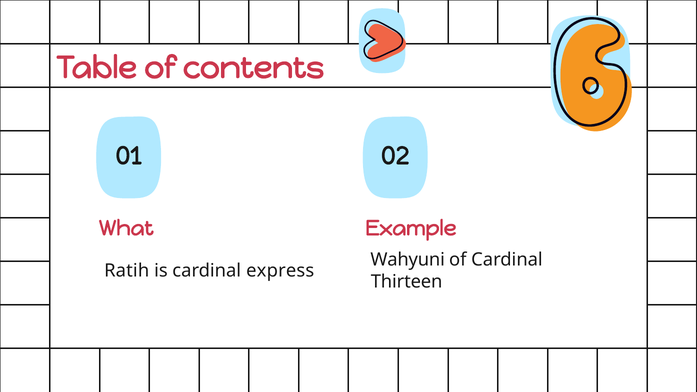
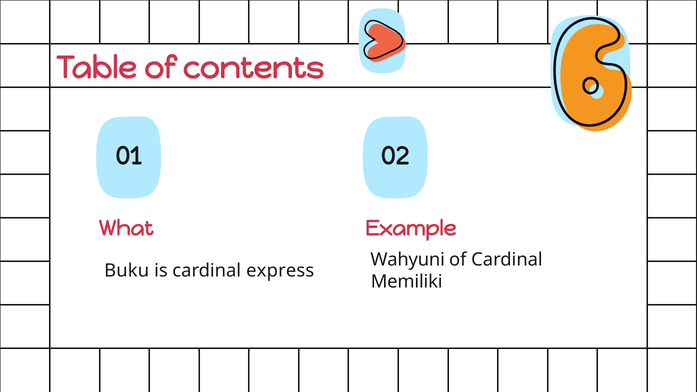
Ratih: Ratih -> Buku
Thirteen: Thirteen -> Memiliki
